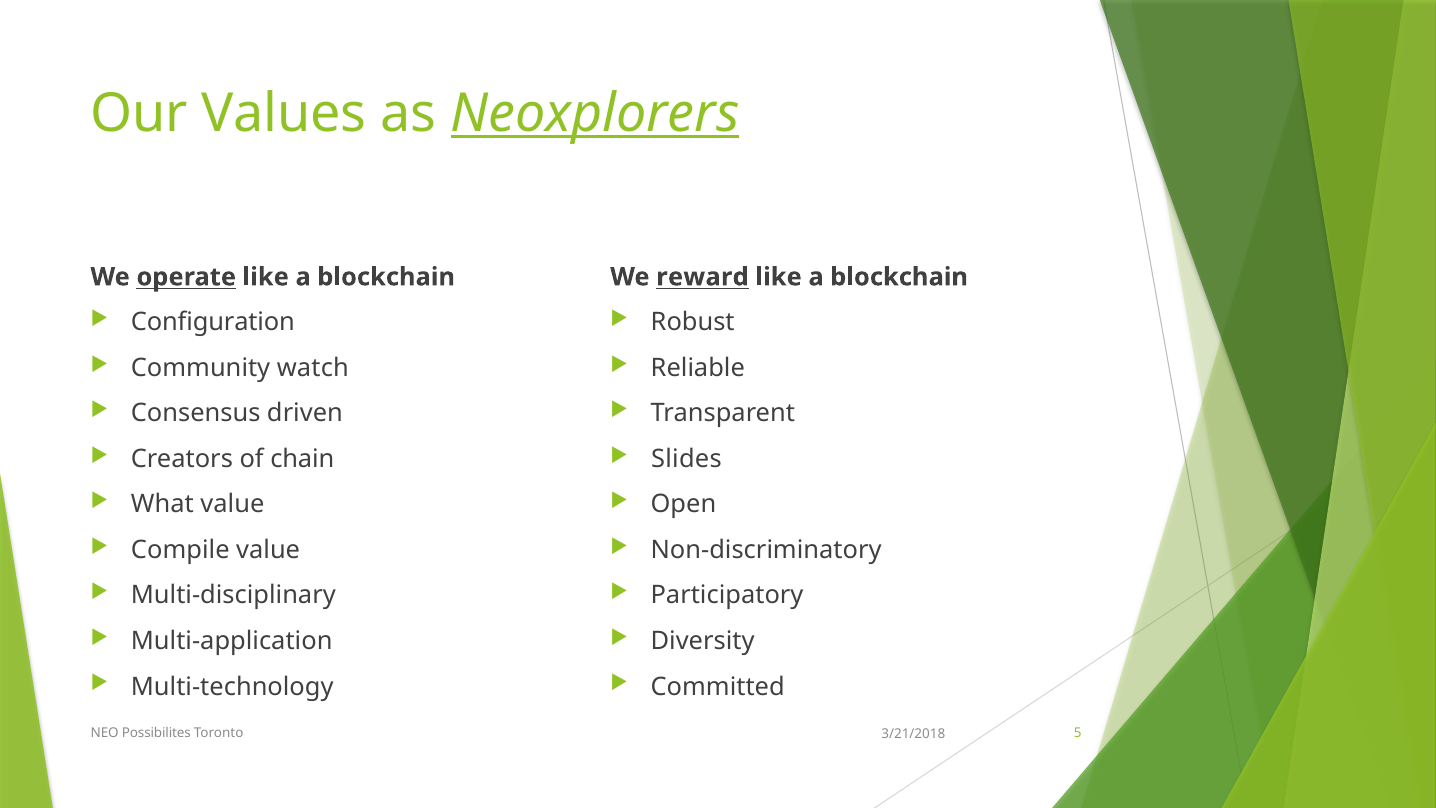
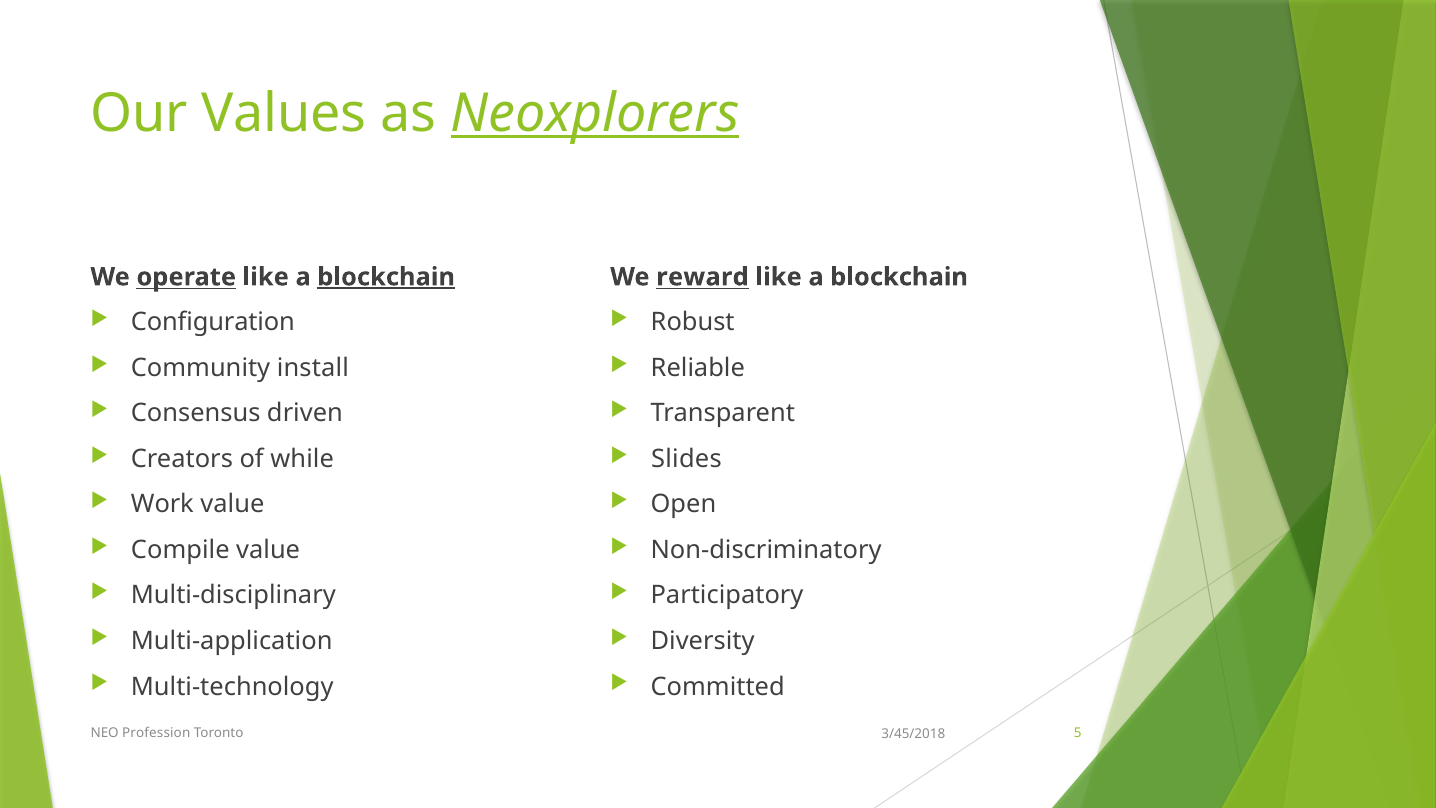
blockchain at (386, 277) underline: none -> present
watch: watch -> install
chain: chain -> while
What: What -> Work
Possibilites: Possibilites -> Profession
3/21/2018: 3/21/2018 -> 3/45/2018
